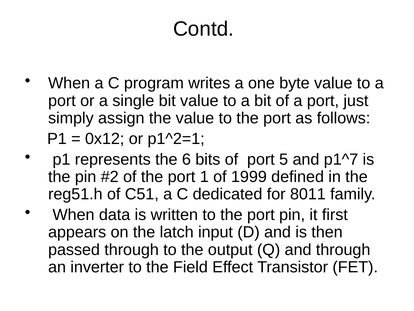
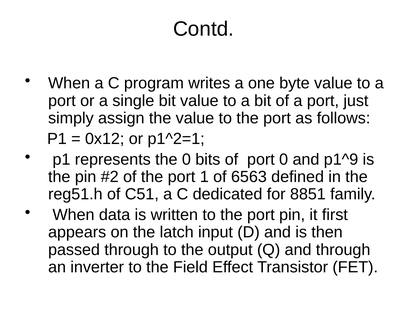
the 6: 6 -> 0
port 5: 5 -> 0
p1^7: p1^7 -> p1^9
1999: 1999 -> 6563
8011: 8011 -> 8851
